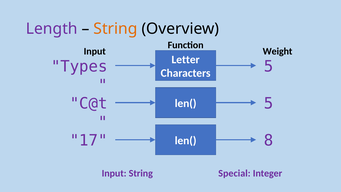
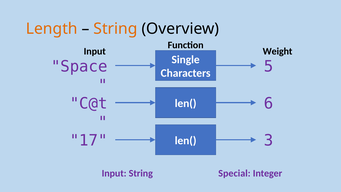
Length colour: purple -> orange
Letter: Letter -> Single
Types: Types -> Space
len( 5: 5 -> 6
8: 8 -> 3
